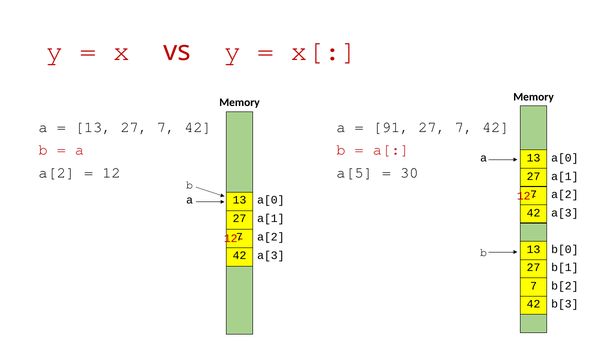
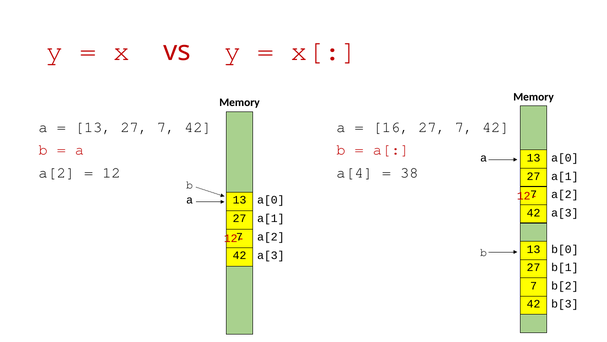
91: 91 -> 16
a[5: a[5 -> a[4
30: 30 -> 38
